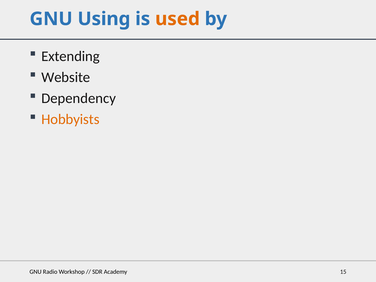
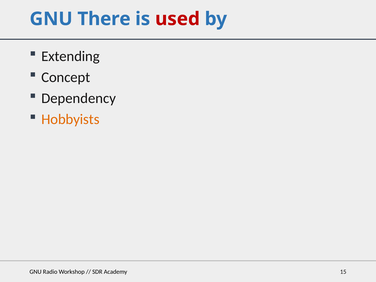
Using: Using -> There
used colour: orange -> red
Website: Website -> Concept
